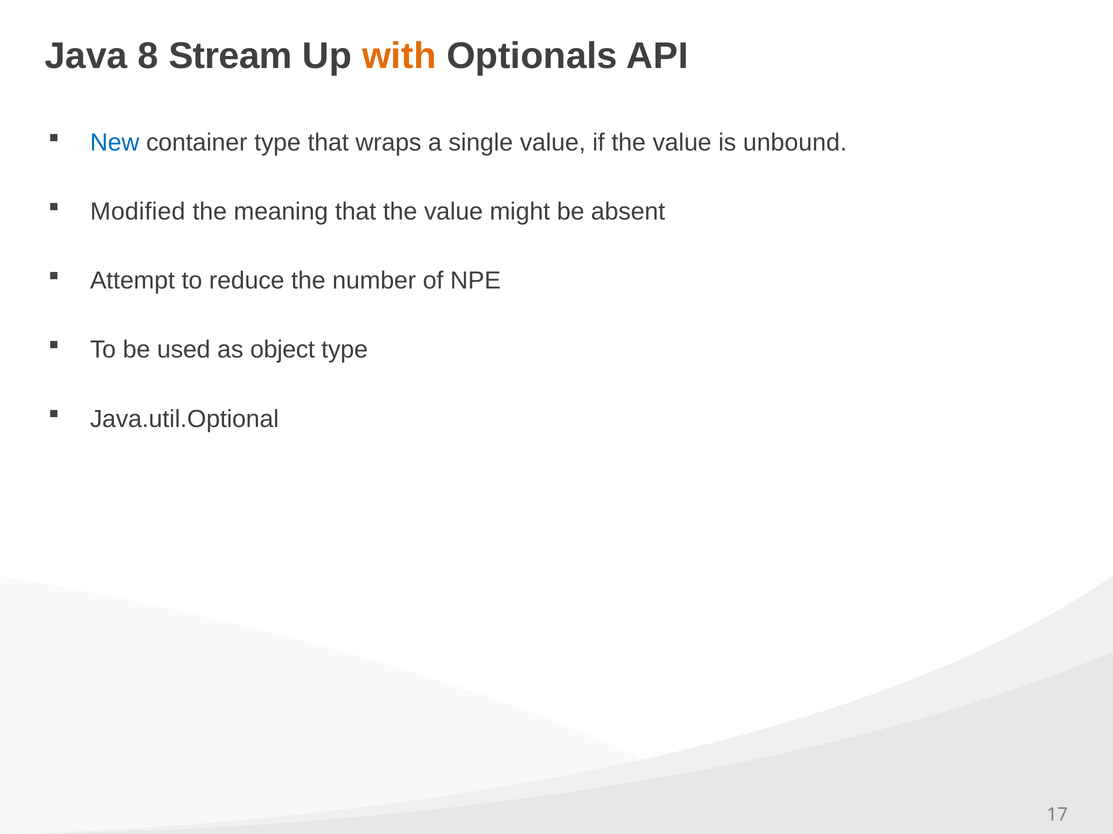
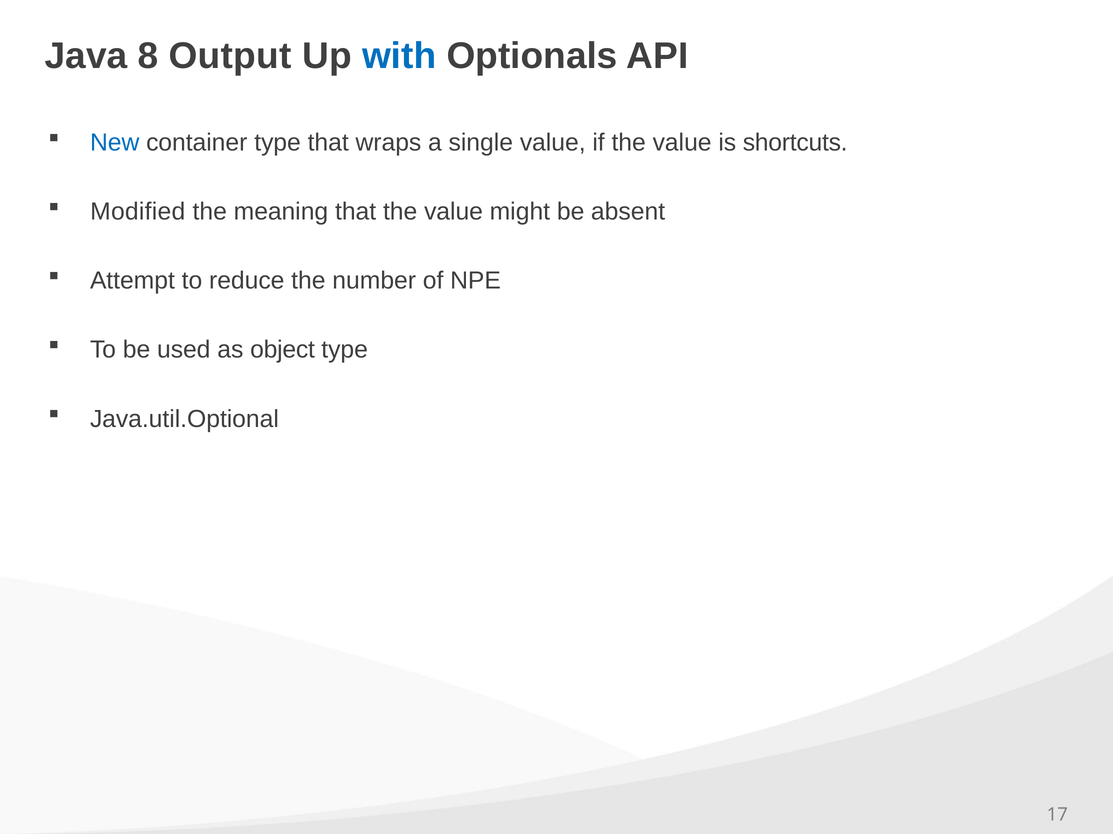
Stream: Stream -> Output
with colour: orange -> blue
unbound: unbound -> shortcuts
